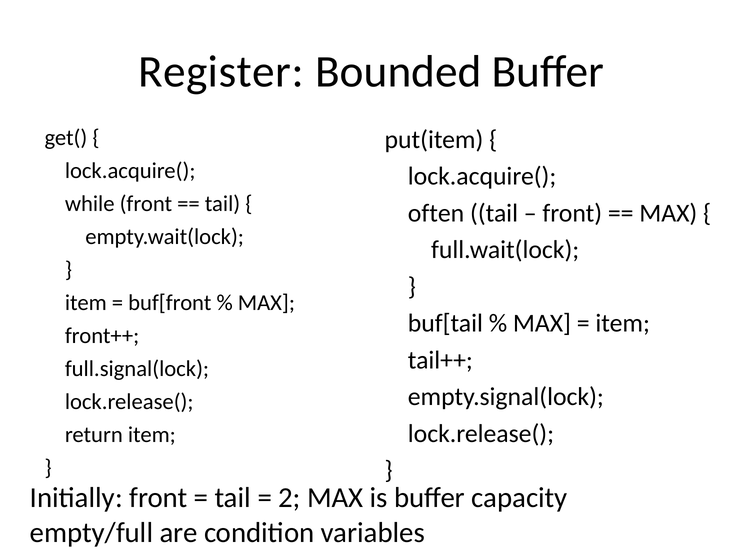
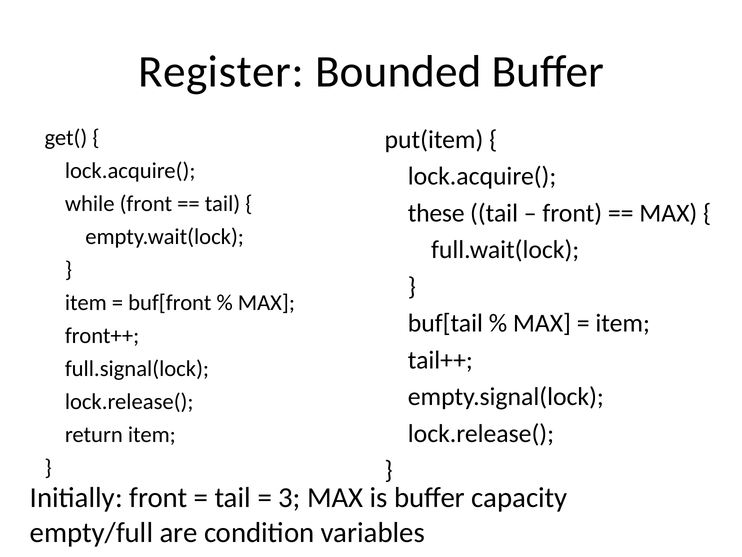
often: often -> these
2: 2 -> 3
